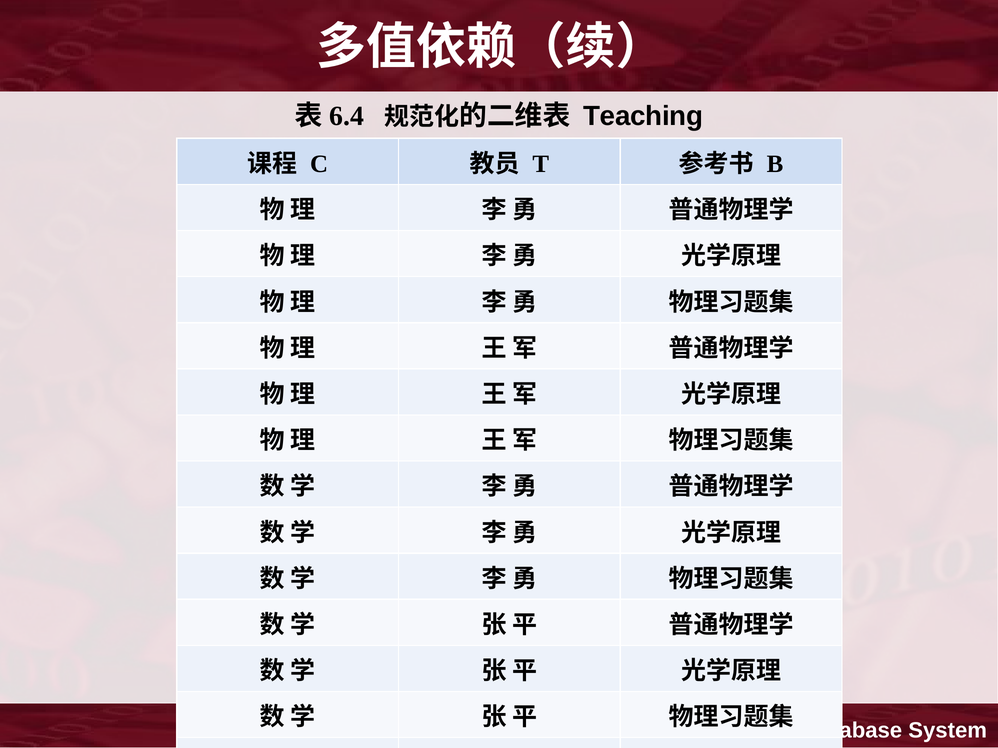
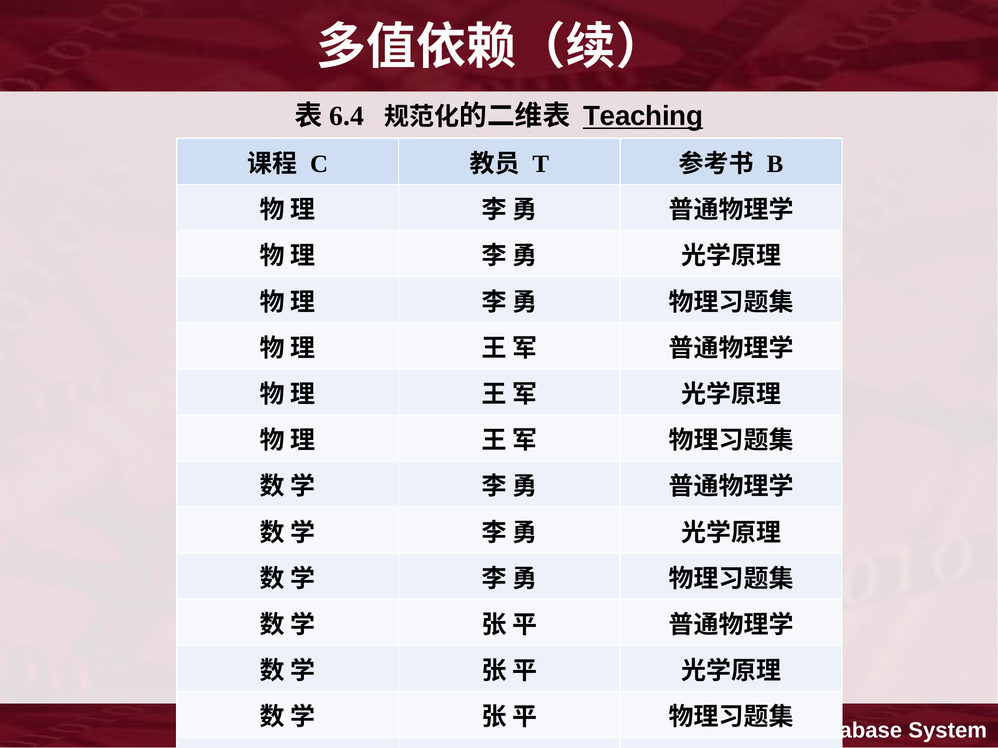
Teaching underline: none -> present
